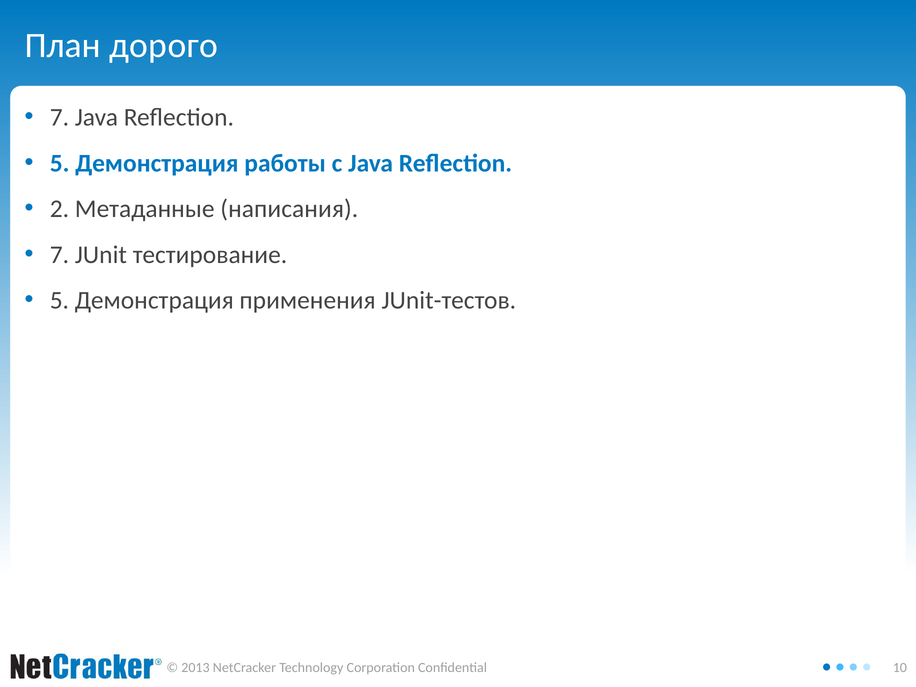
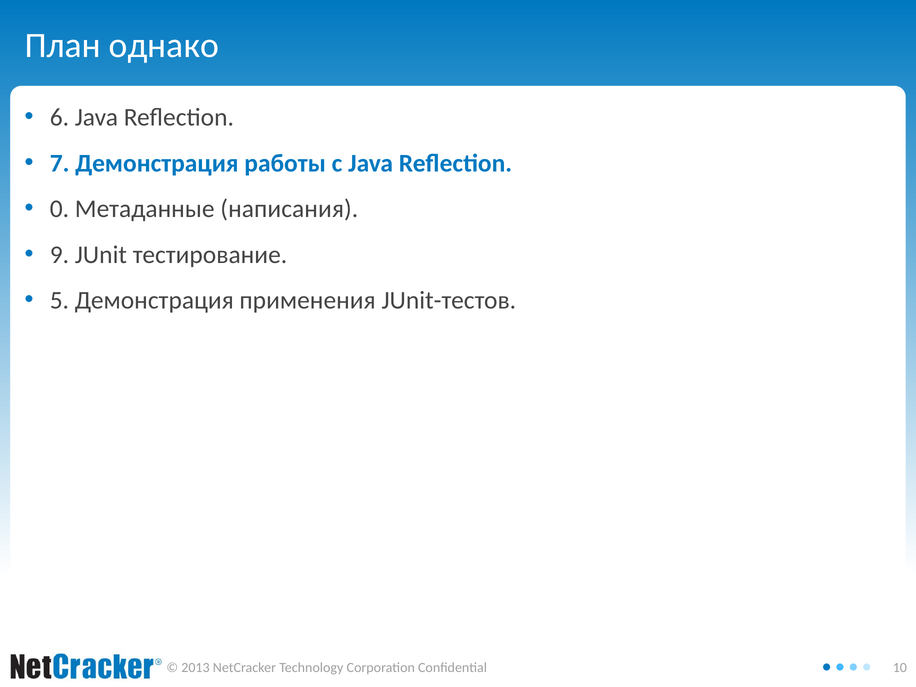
дорого: дорого -> однако
7 at (59, 117): 7 -> 6
5 at (60, 163): 5 -> 7
2: 2 -> 0
7 at (59, 255): 7 -> 9
